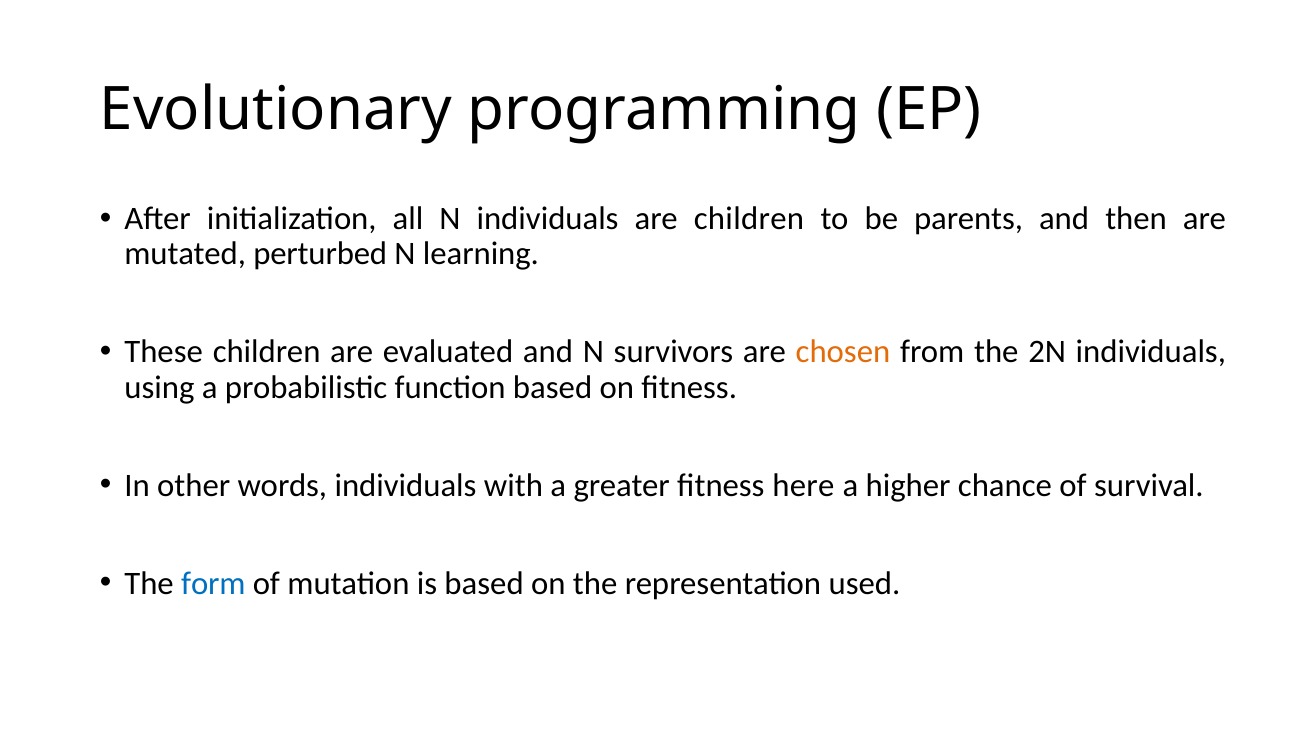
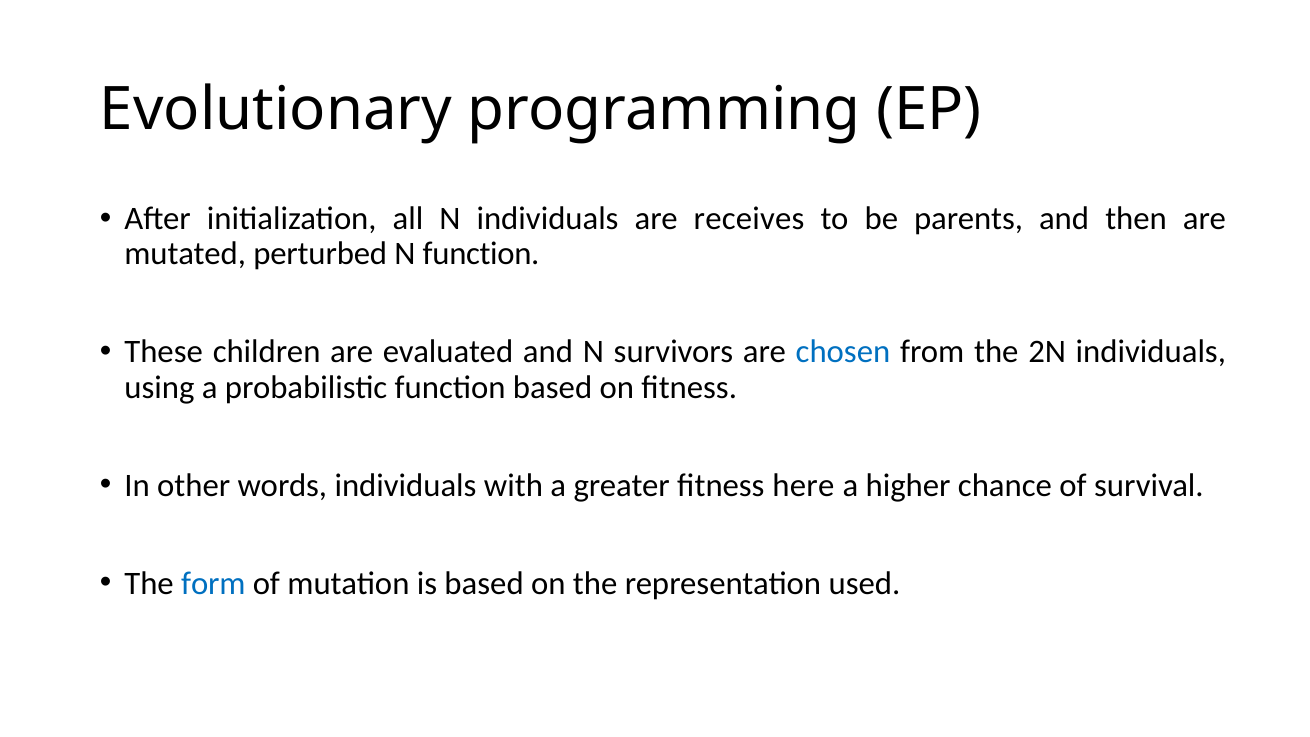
are children: children -> receives
N learning: learning -> function
chosen colour: orange -> blue
